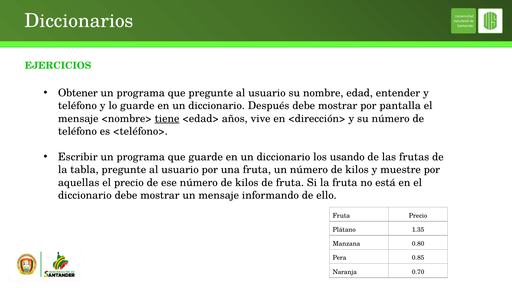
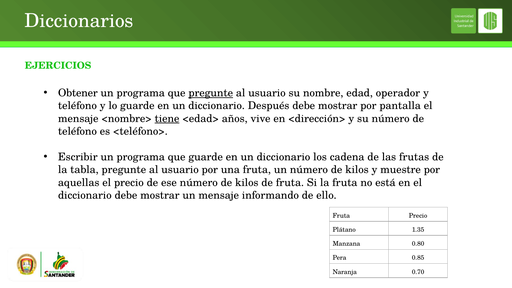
pregunte at (211, 93) underline: none -> present
entender: entender -> operador
usando: usando -> cadena
